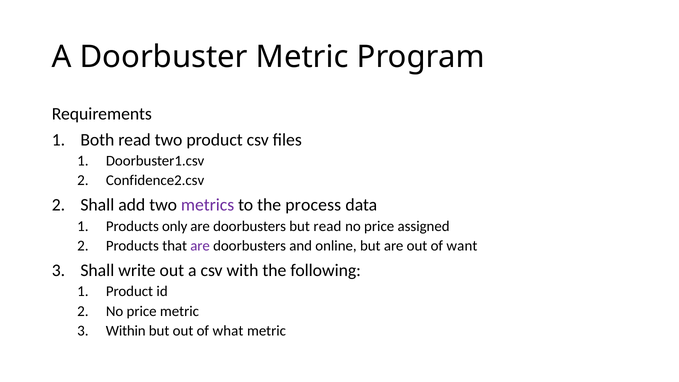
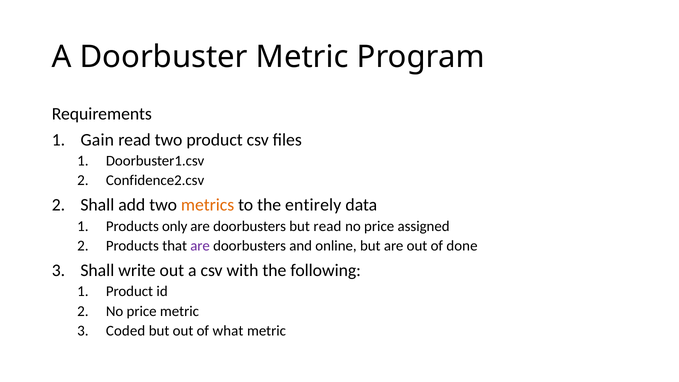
Both: Both -> Gain
metrics colour: purple -> orange
process: process -> entirely
want: want -> done
Within: Within -> Coded
